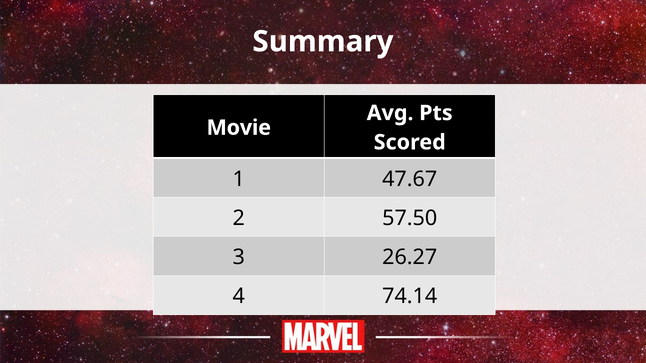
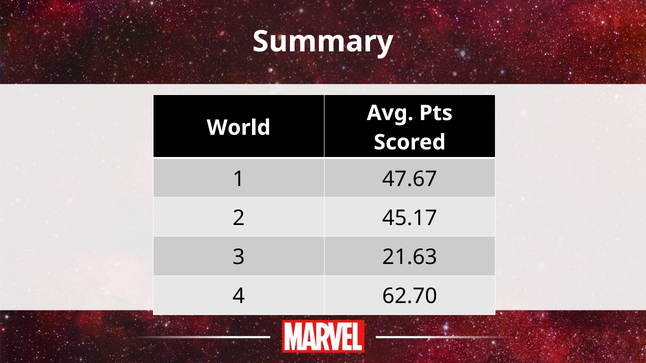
Movie: Movie -> World
57.50: 57.50 -> 45.17
26.27: 26.27 -> 21.63
74.14: 74.14 -> 62.70
